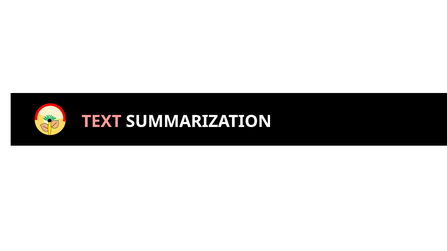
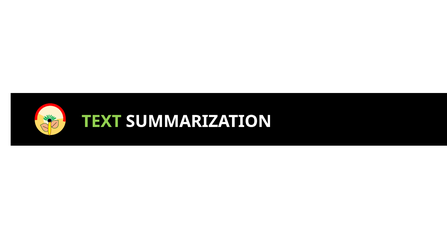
TEXT colour: pink -> light green
